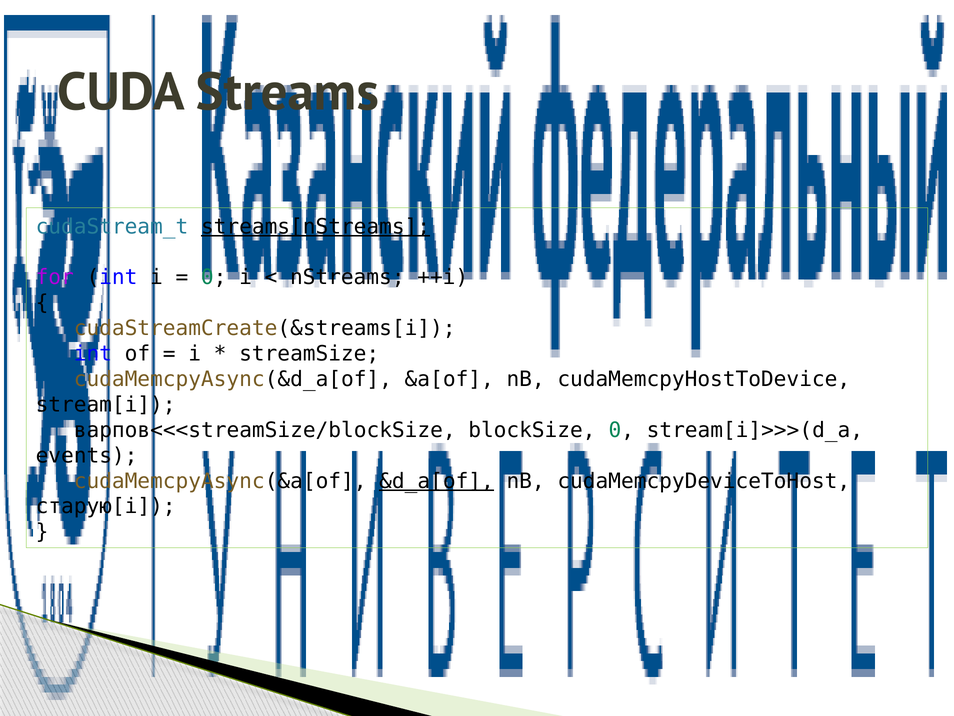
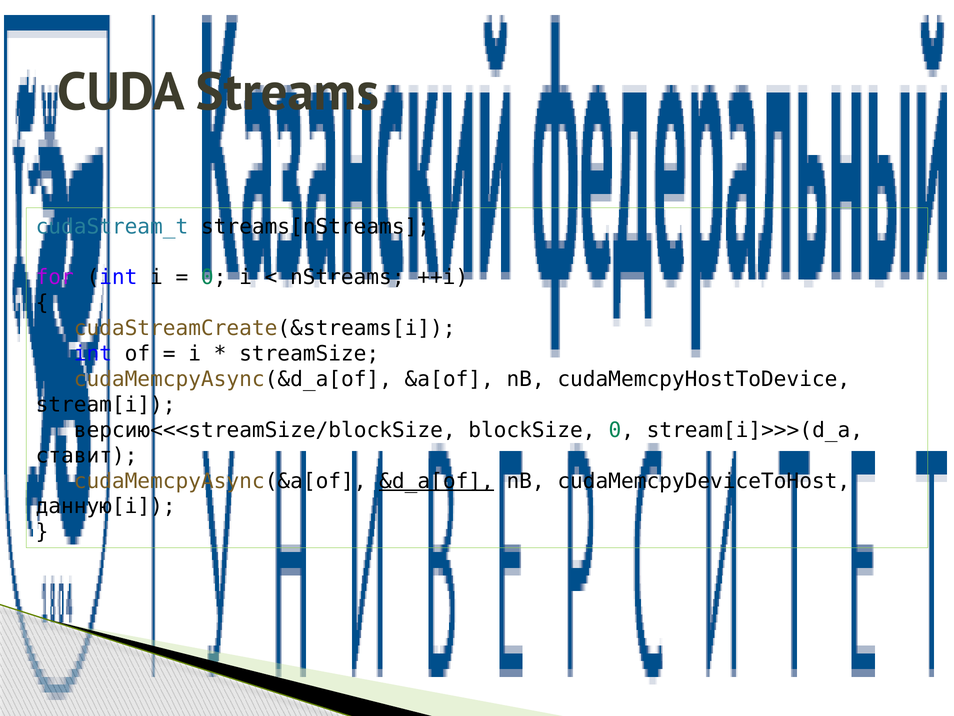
streams[nStreams underline: present -> none
варпов<<<streamSize/blockSize: варпов<<<streamSize/blockSize -> версию<<<streamSize/blockSize
events: events -> ставит
старую[i: старую[i -> данную[i
